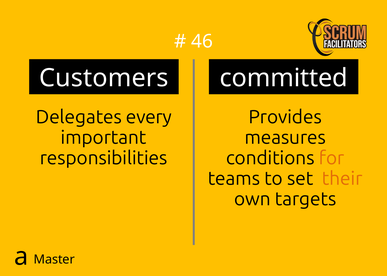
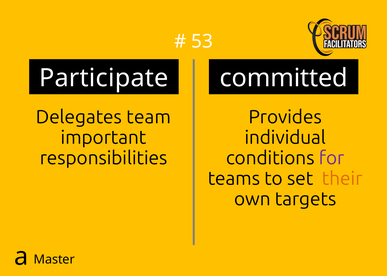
46: 46 -> 53
Customers: Customers -> Participate
every: every -> team
measures: measures -> individual
for colour: orange -> purple
